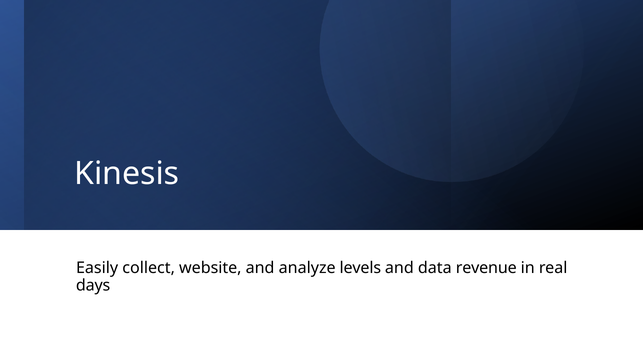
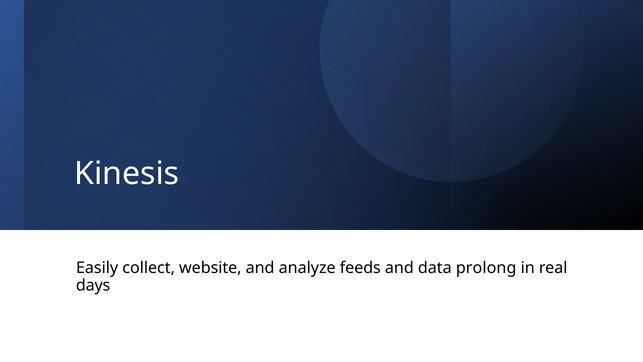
levels: levels -> feeds
revenue: revenue -> prolong
